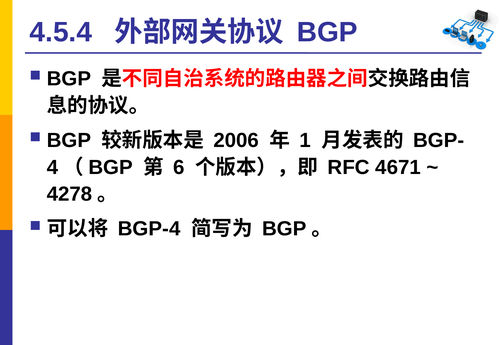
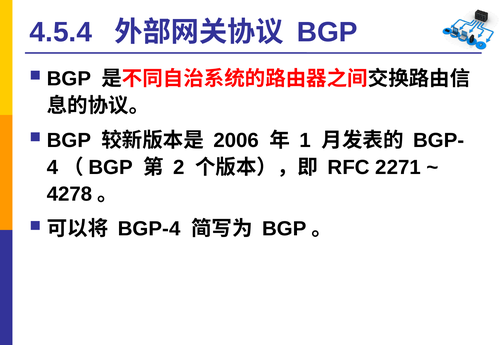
6: 6 -> 2
4671: 4671 -> 2271
